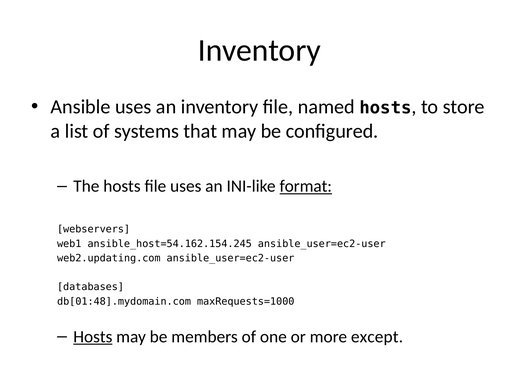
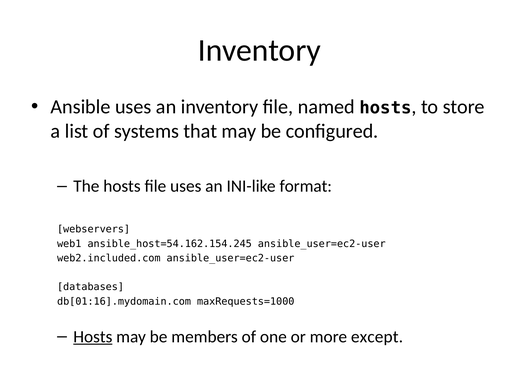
format underline: present -> none
web2.updating.com: web2.updating.com -> web2.included.com
db[01:48].mydomain.com: db[01:48].mydomain.com -> db[01:16].mydomain.com
